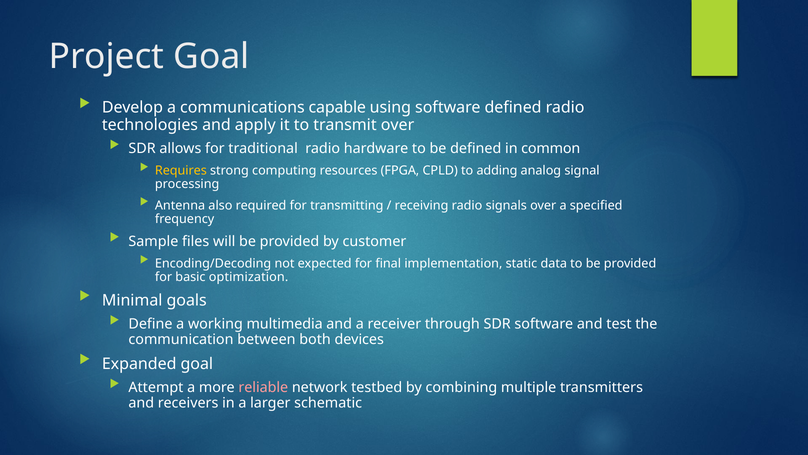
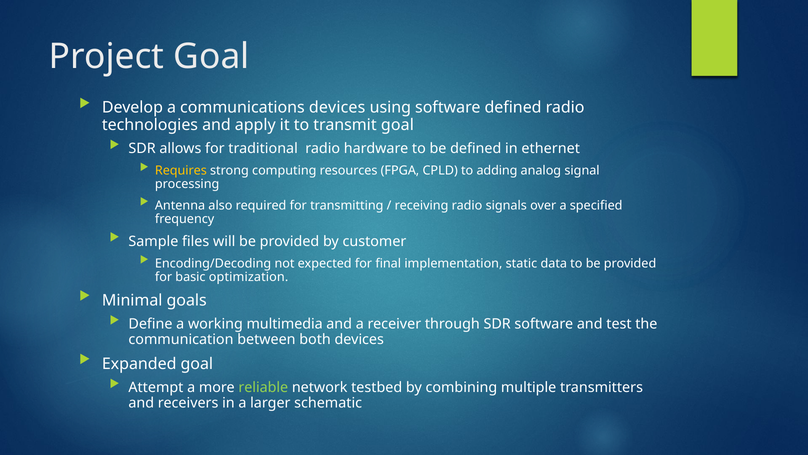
communications capable: capable -> devices
transmit over: over -> goal
common: common -> ethernet
reliable colour: pink -> light green
